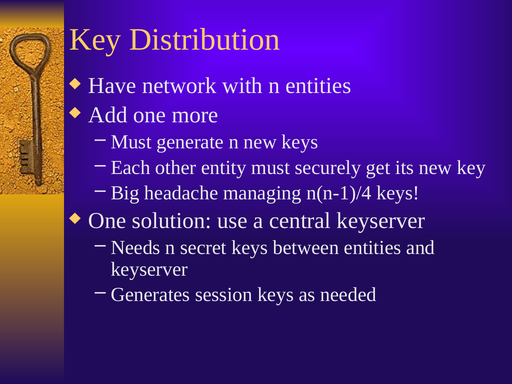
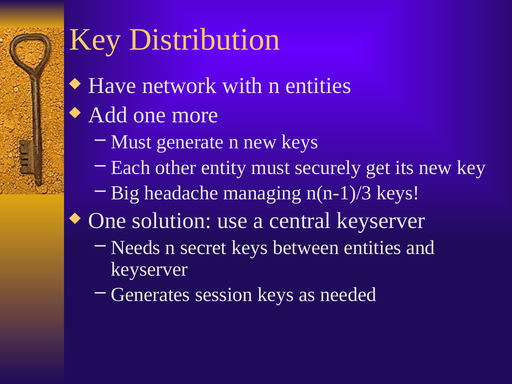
n(n-1)/4: n(n-1)/4 -> n(n-1)/3
